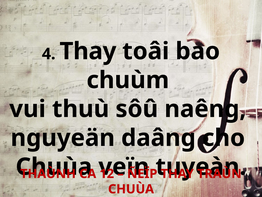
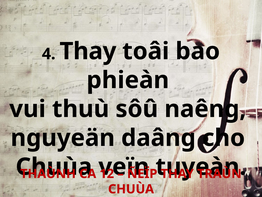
chuùm: chuùm -> phieàn
